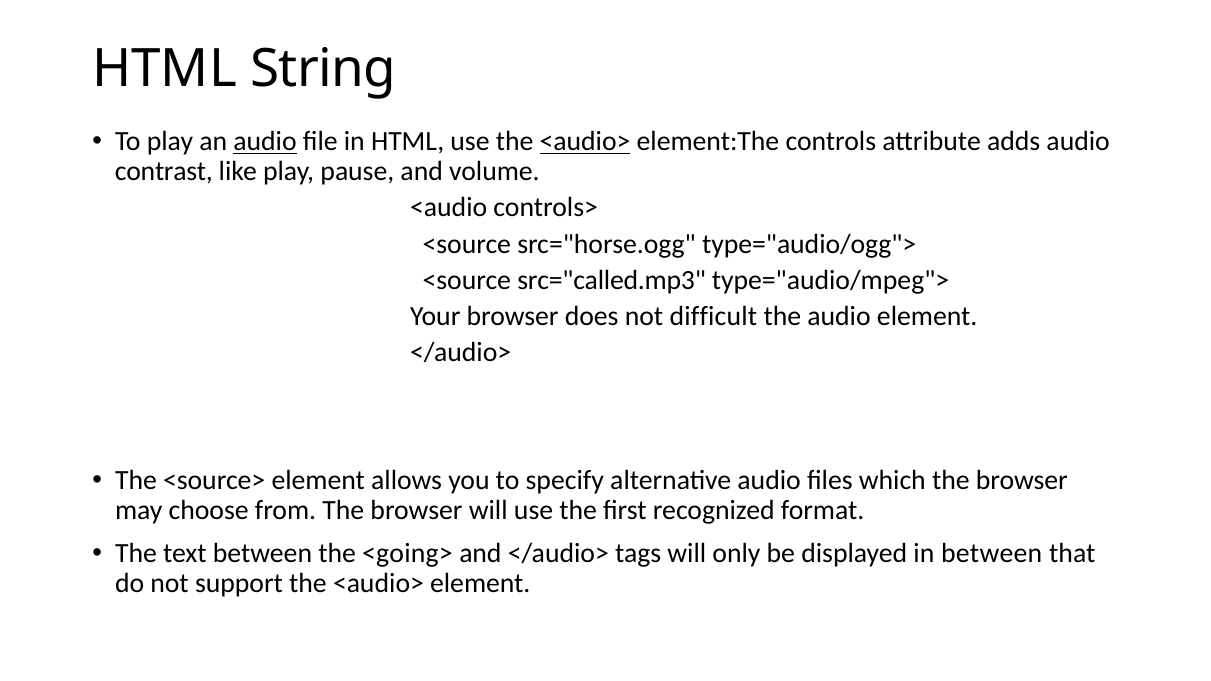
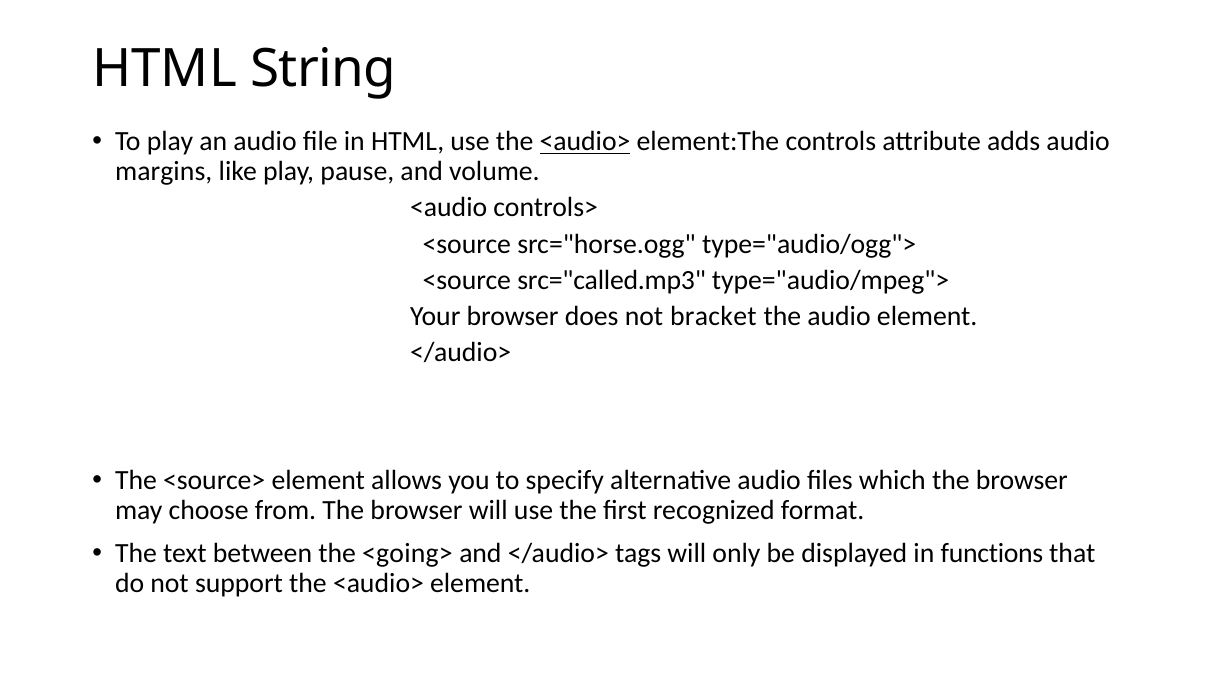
audio at (265, 142) underline: present -> none
contrast: contrast -> margins
difficult: difficult -> bracket
in between: between -> functions
